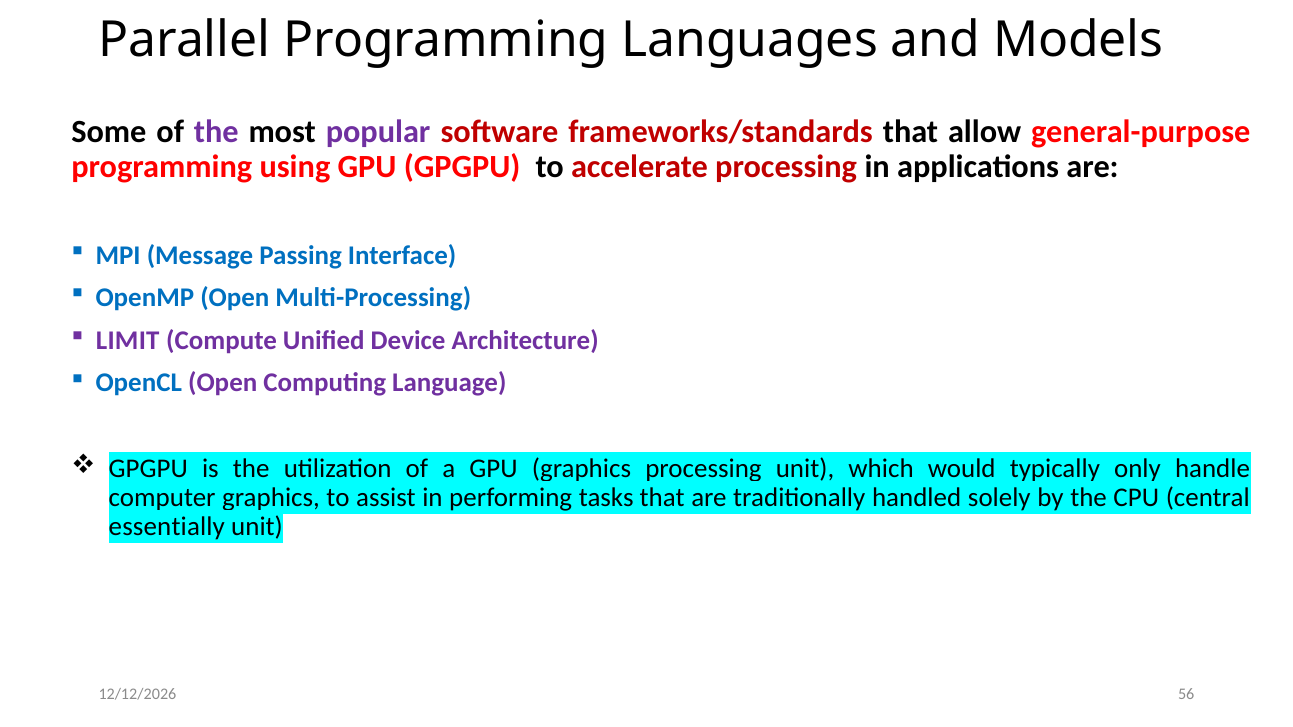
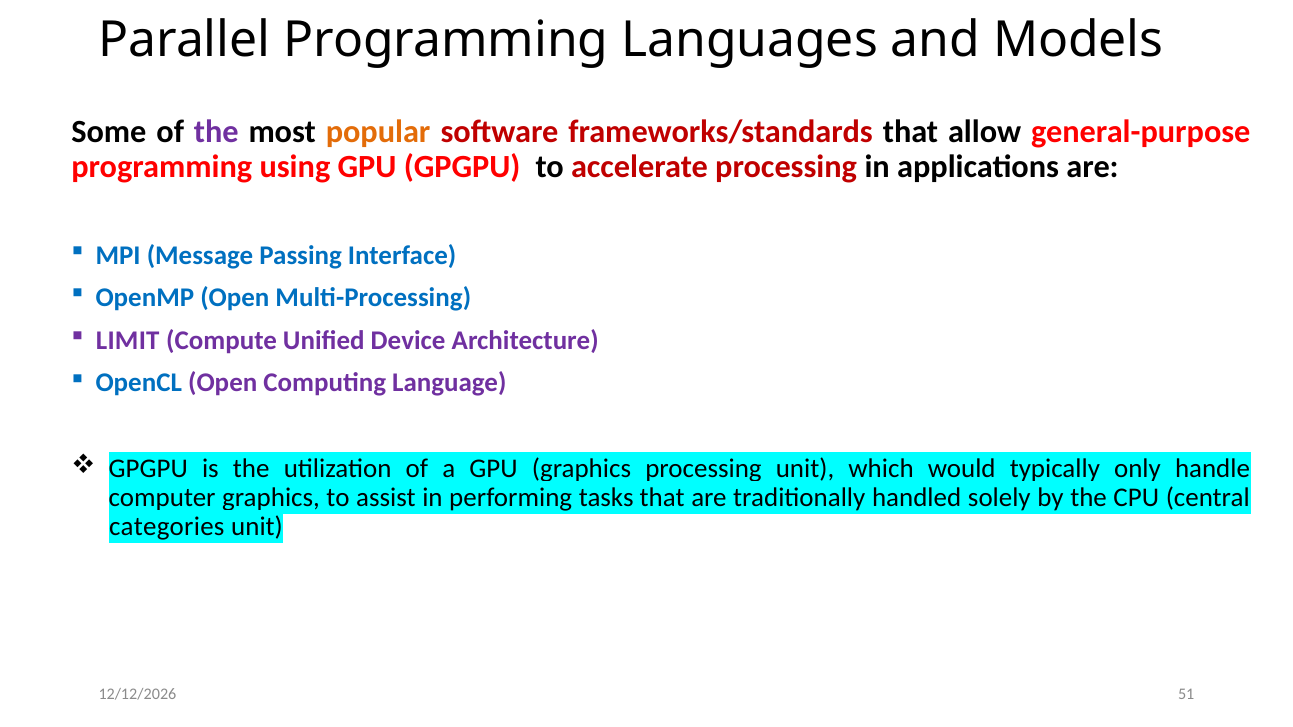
popular colour: purple -> orange
essentially: essentially -> categories
56: 56 -> 51
